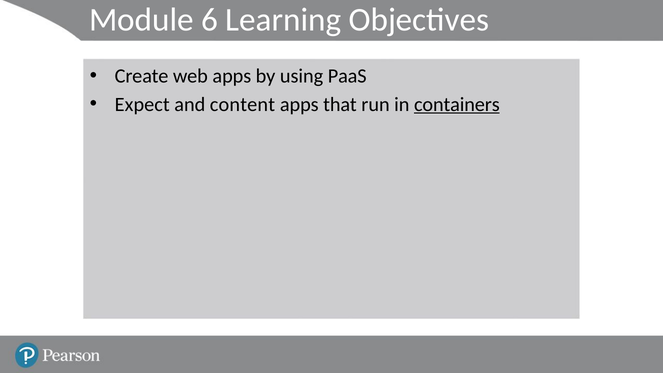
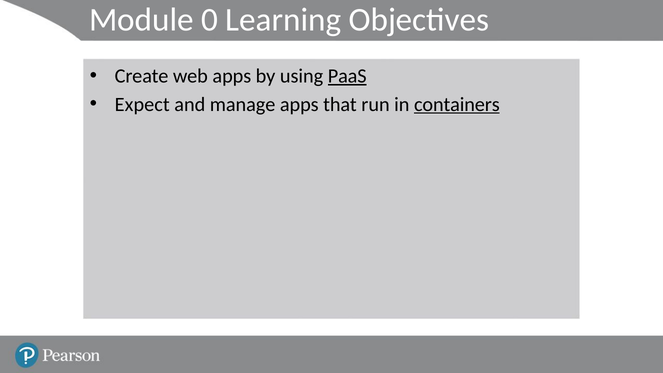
6: 6 -> 0
PaaS underline: none -> present
content: content -> manage
